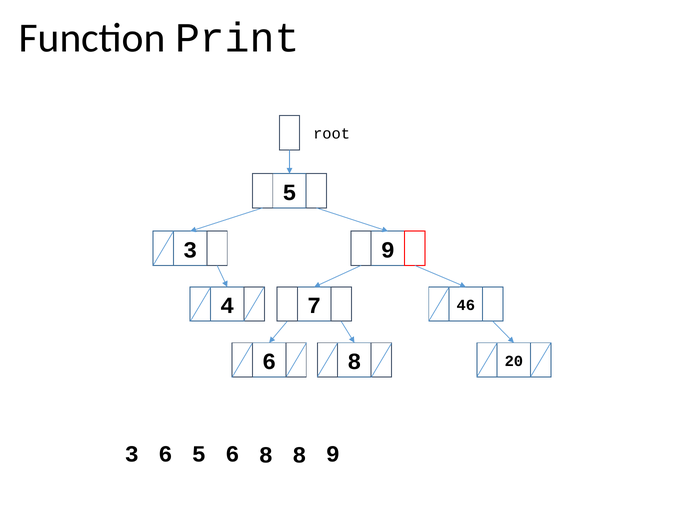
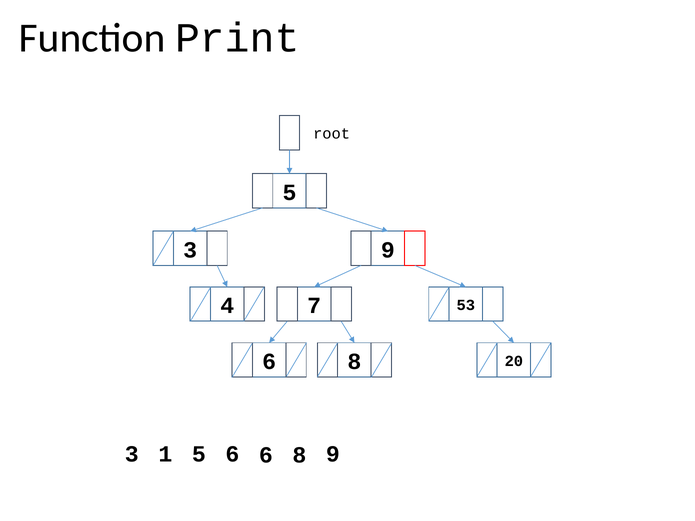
46: 46 -> 53
3 6: 6 -> 1
5 6 8: 8 -> 6
